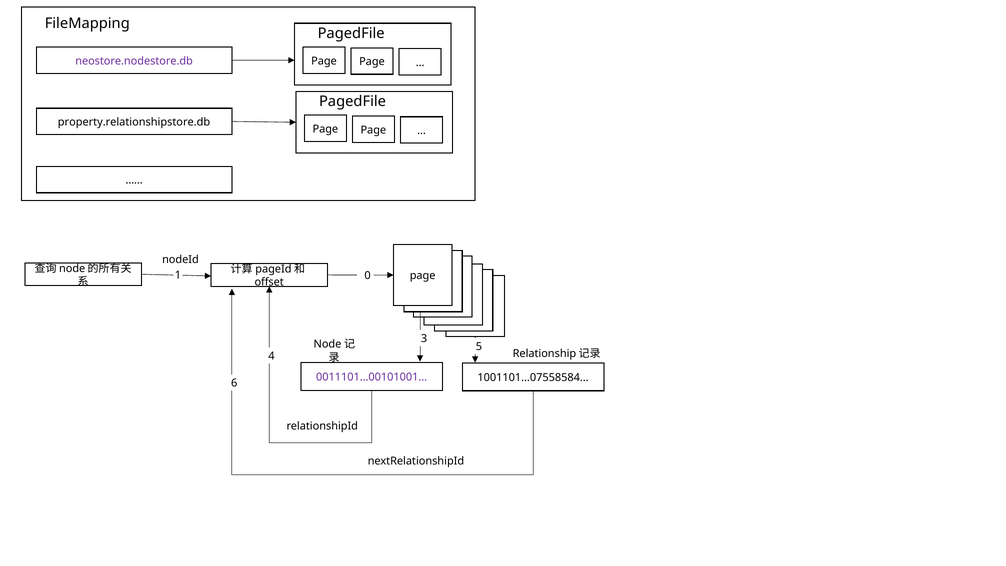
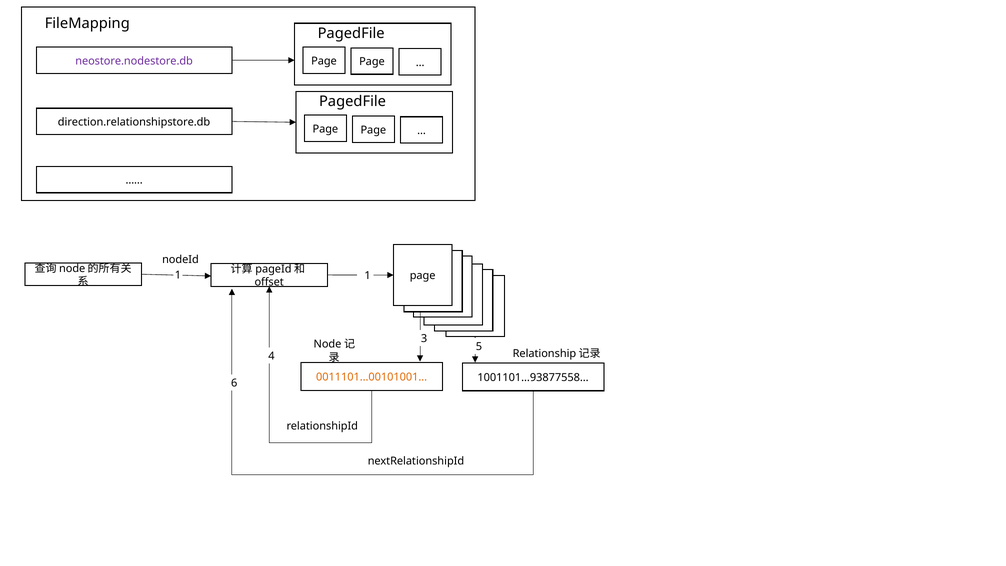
property.relationshipstore.db: property.relationshipstore.db -> direction.relationshipstore.db
1 0: 0 -> 1
0011101…00101001… colour: purple -> orange
1001101…07558584…: 1001101…07558584… -> 1001101…93877558…
